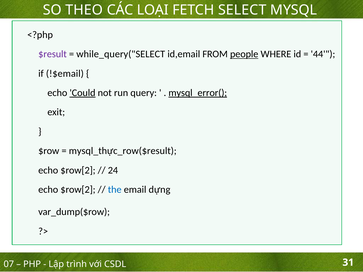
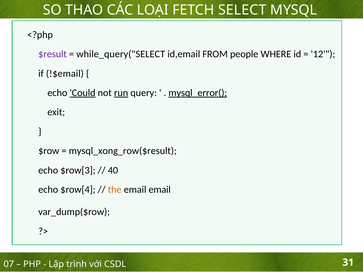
THEO: THEO -> THAO
people underline: present -> none
44: 44 -> 12
run underline: none -> present
mysql_thực_row($result: mysql_thực_row($result -> mysql_xong_row($result
$row[2 at (78, 170): $row[2 -> $row[3
24: 24 -> 40
$row[2 at (78, 190): $row[2 -> $row[4
the colour: blue -> orange
email dựng: dựng -> email
